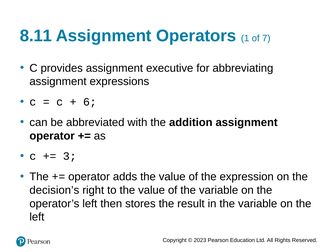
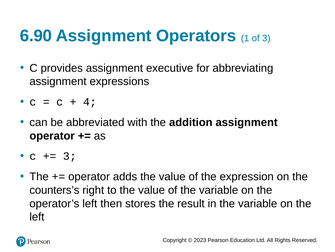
8.11: 8.11 -> 6.90
of 7: 7 -> 3
6: 6 -> 4
decision’s: decision’s -> counters’s
